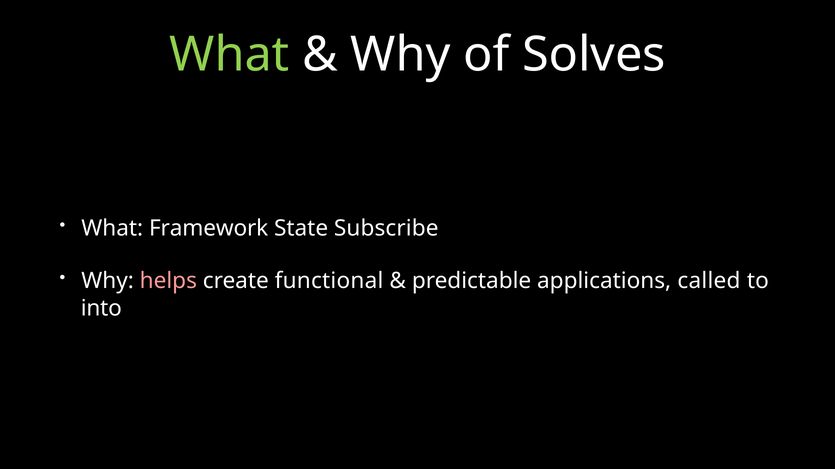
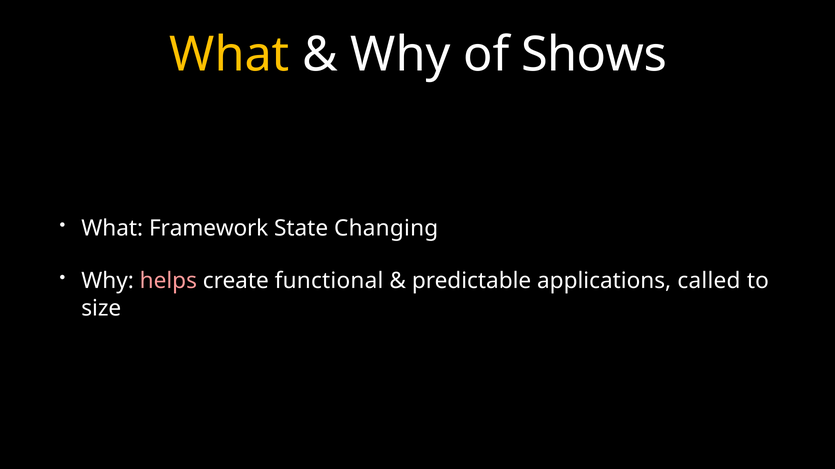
What at (229, 55) colour: light green -> yellow
Solves: Solves -> Shows
Subscribe: Subscribe -> Changing
into: into -> size
